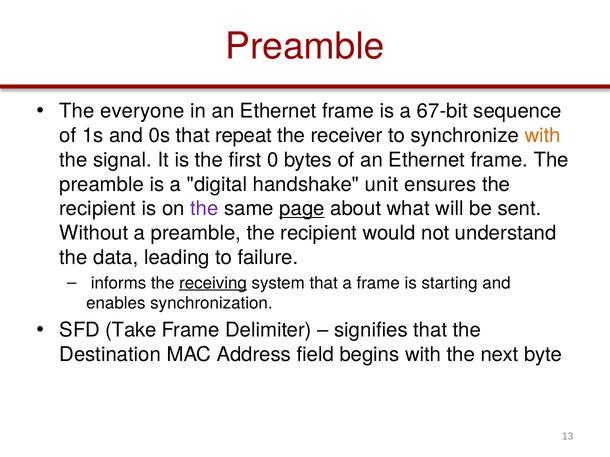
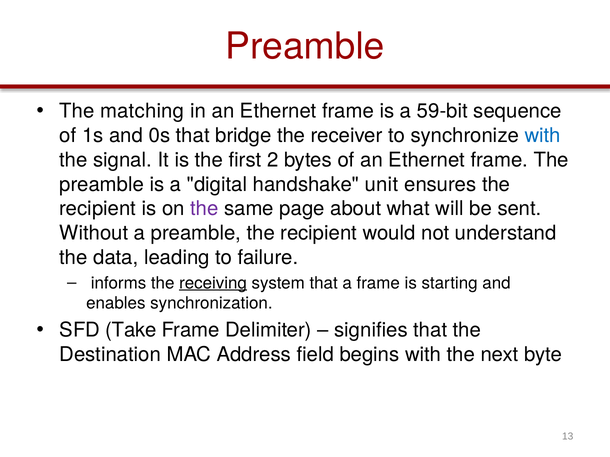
everyone: everyone -> matching
67-bit: 67-bit -> 59-bit
repeat: repeat -> bridge
with at (543, 136) colour: orange -> blue
0: 0 -> 2
page underline: present -> none
